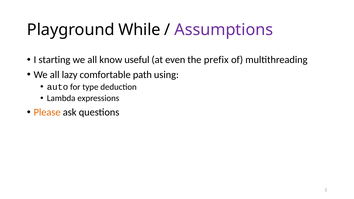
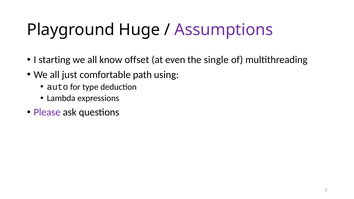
While: While -> Huge
useful: useful -> offset
prefix: prefix -> single
lazy: lazy -> just
Please colour: orange -> purple
